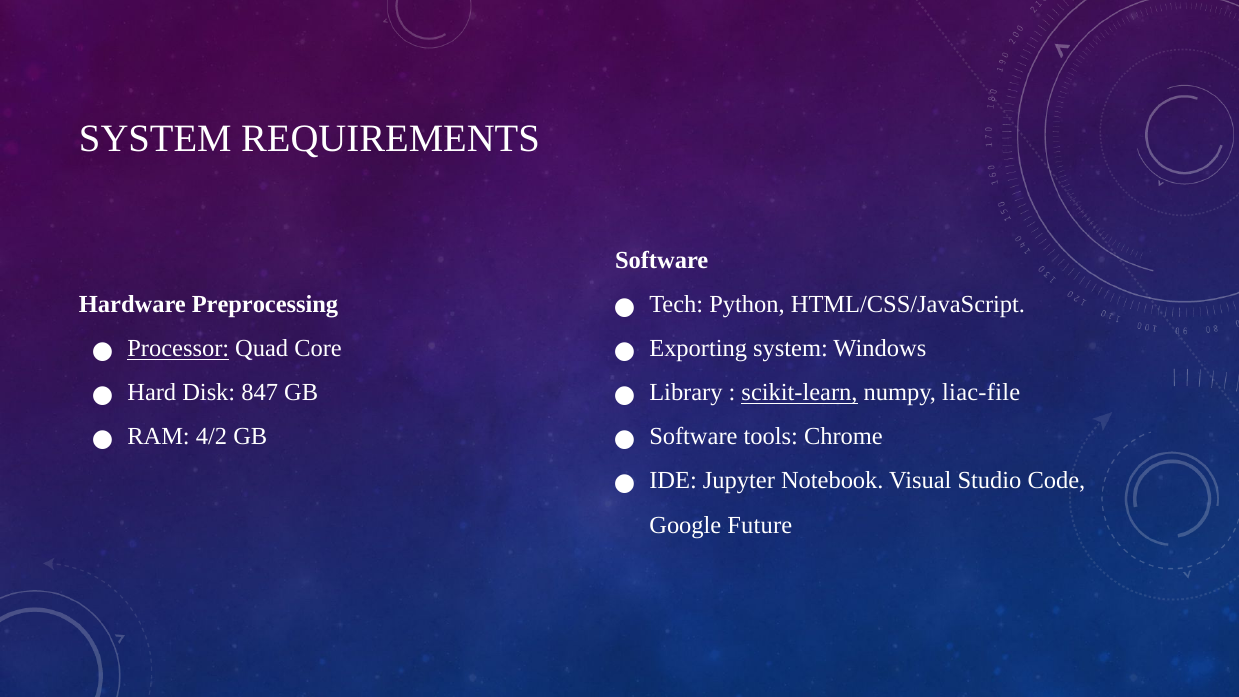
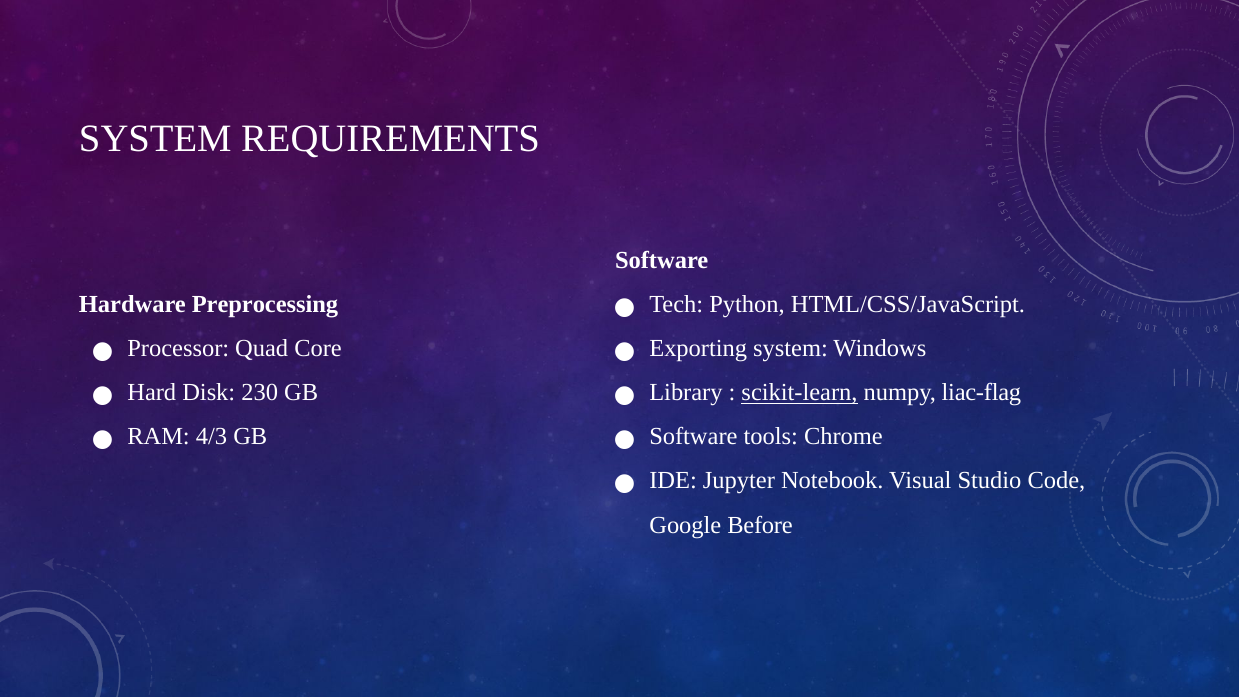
Processor underline: present -> none
847: 847 -> 230
liac-file: liac-file -> liac-flag
4/2: 4/2 -> 4/3
Future: Future -> Before
